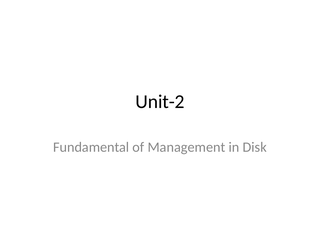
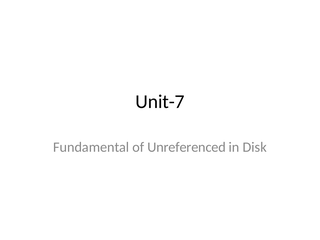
Unit-2: Unit-2 -> Unit-7
Management: Management -> Unreferenced
